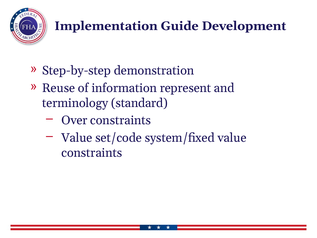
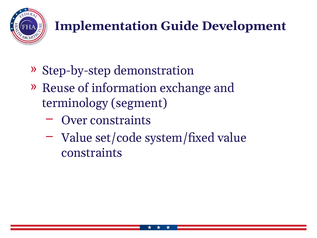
represent: represent -> exchange
standard: standard -> segment
